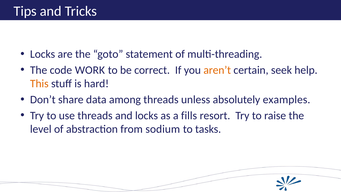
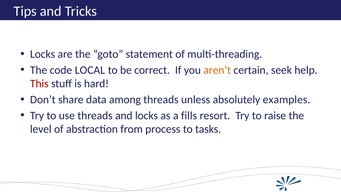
WORK: WORK -> LOCAL
This colour: orange -> red
sodium: sodium -> process
